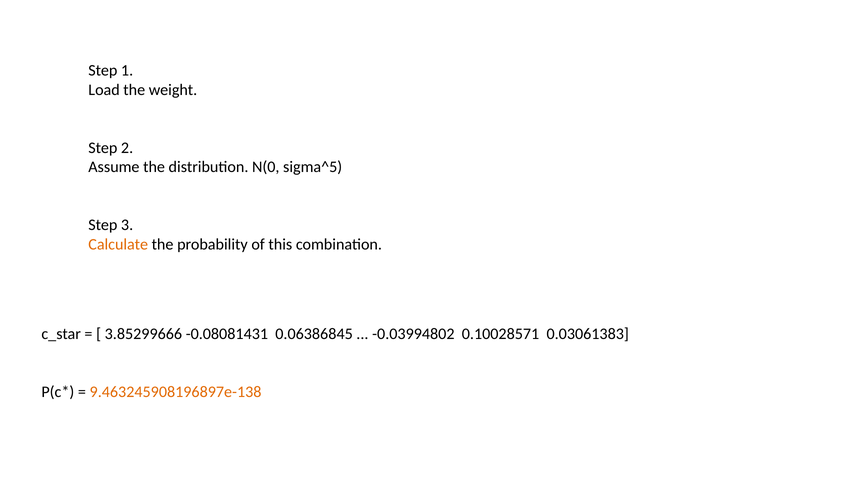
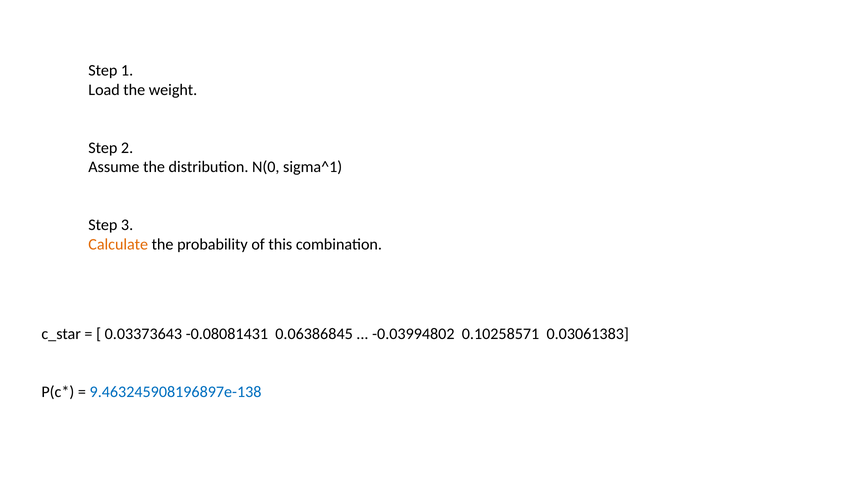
sigma^5: sigma^5 -> sigma^1
3.85299666: 3.85299666 -> 0.03373643
0.10028571: 0.10028571 -> 0.10258571
9.463245908196897e-138 colour: orange -> blue
